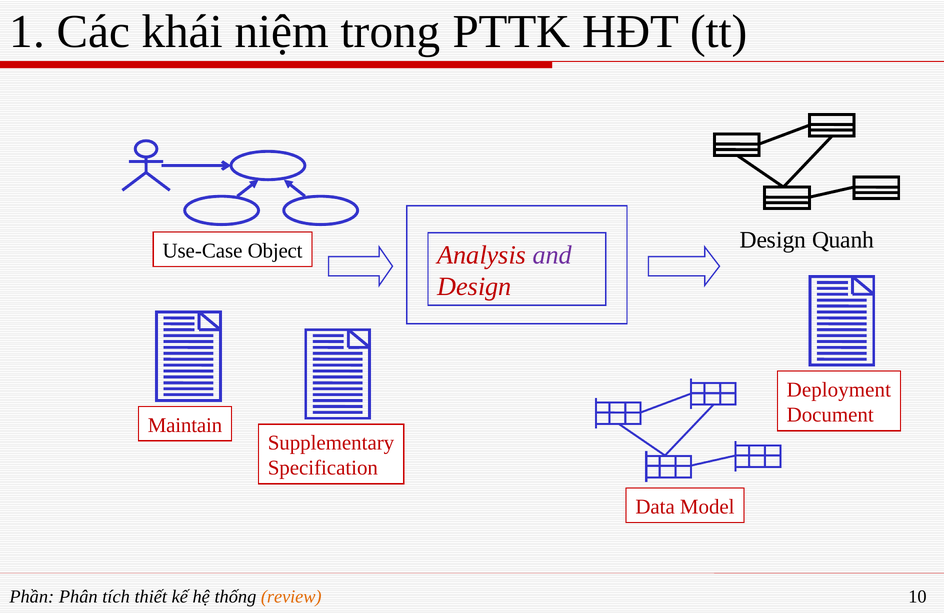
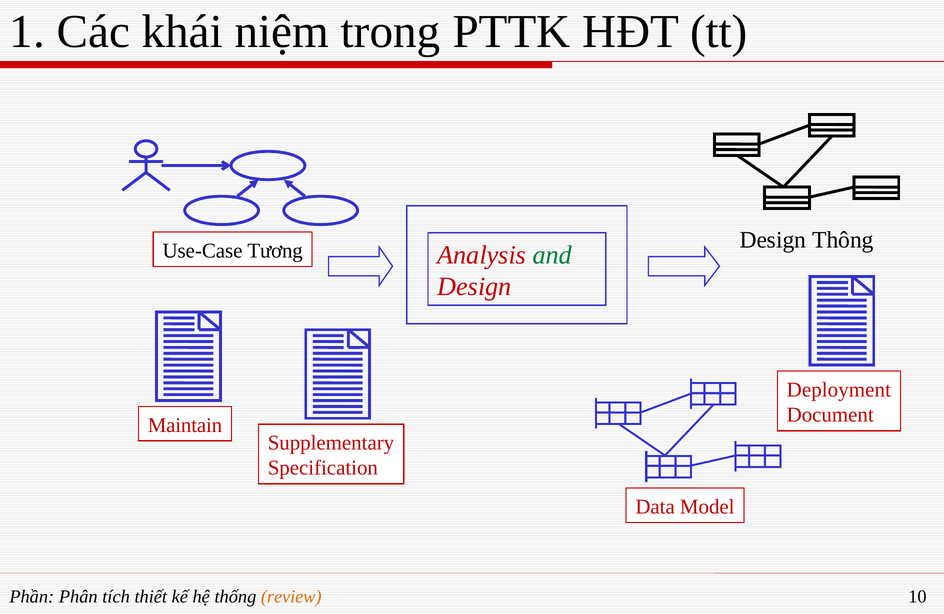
Quanh: Quanh -> Thông
Object: Object -> Tương
and colour: purple -> green
